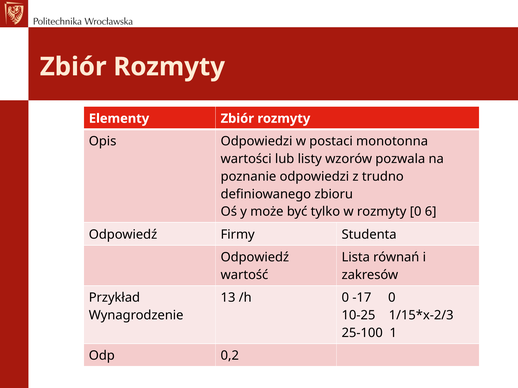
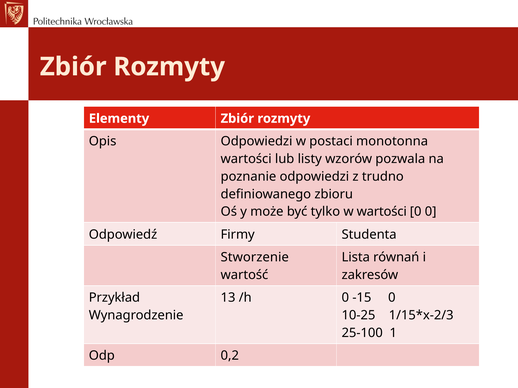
w rozmyty: rozmyty -> wartości
0 6: 6 -> 0
Odpowiedź at (255, 258): Odpowiedź -> Stworzenie
-17: -17 -> -15
